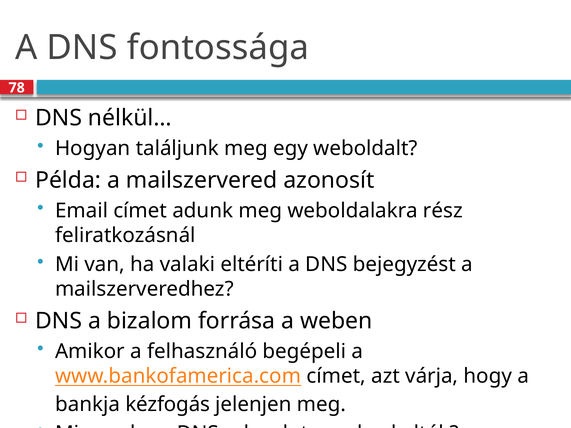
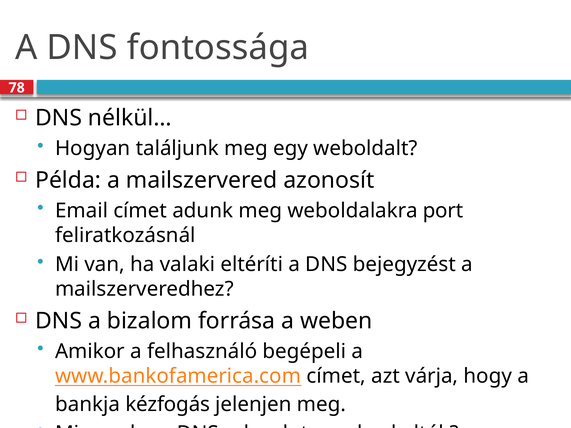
rész: rész -> port
